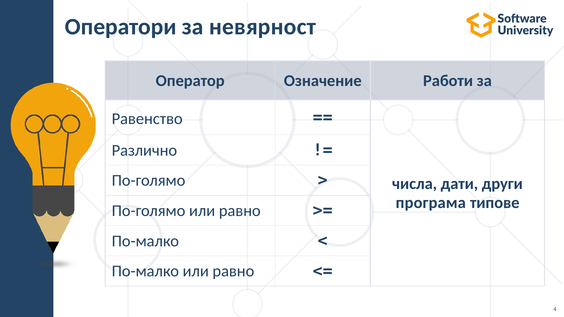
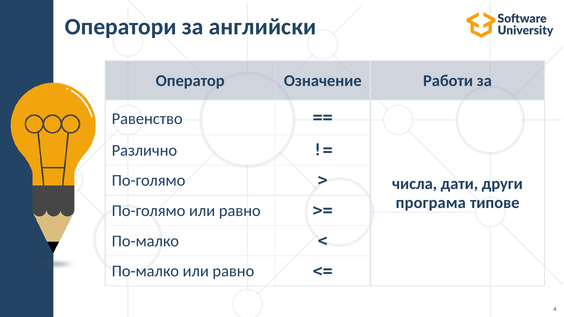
невярност: невярност -> английски
